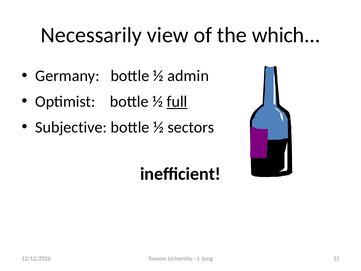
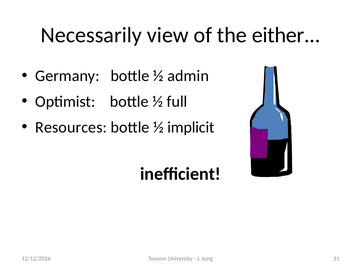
which: which -> either
full underline: present -> none
Subjective: Subjective -> Resources
sectors: sectors -> implicit
